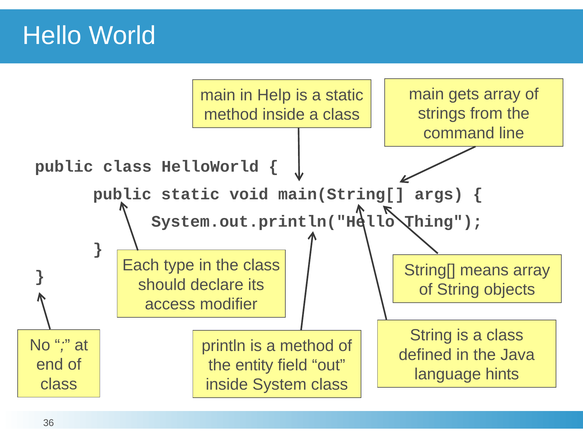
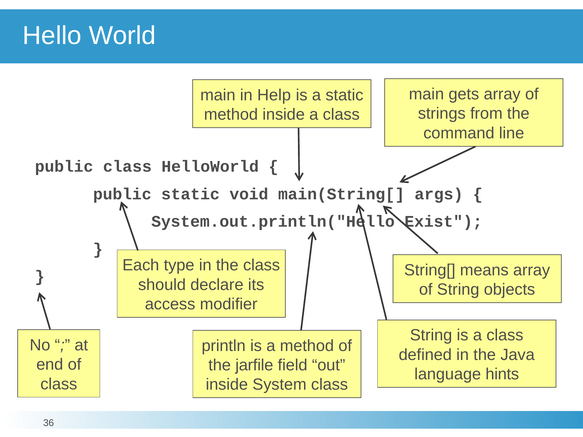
Thing: Thing -> Exist
entity: entity -> jarfile
